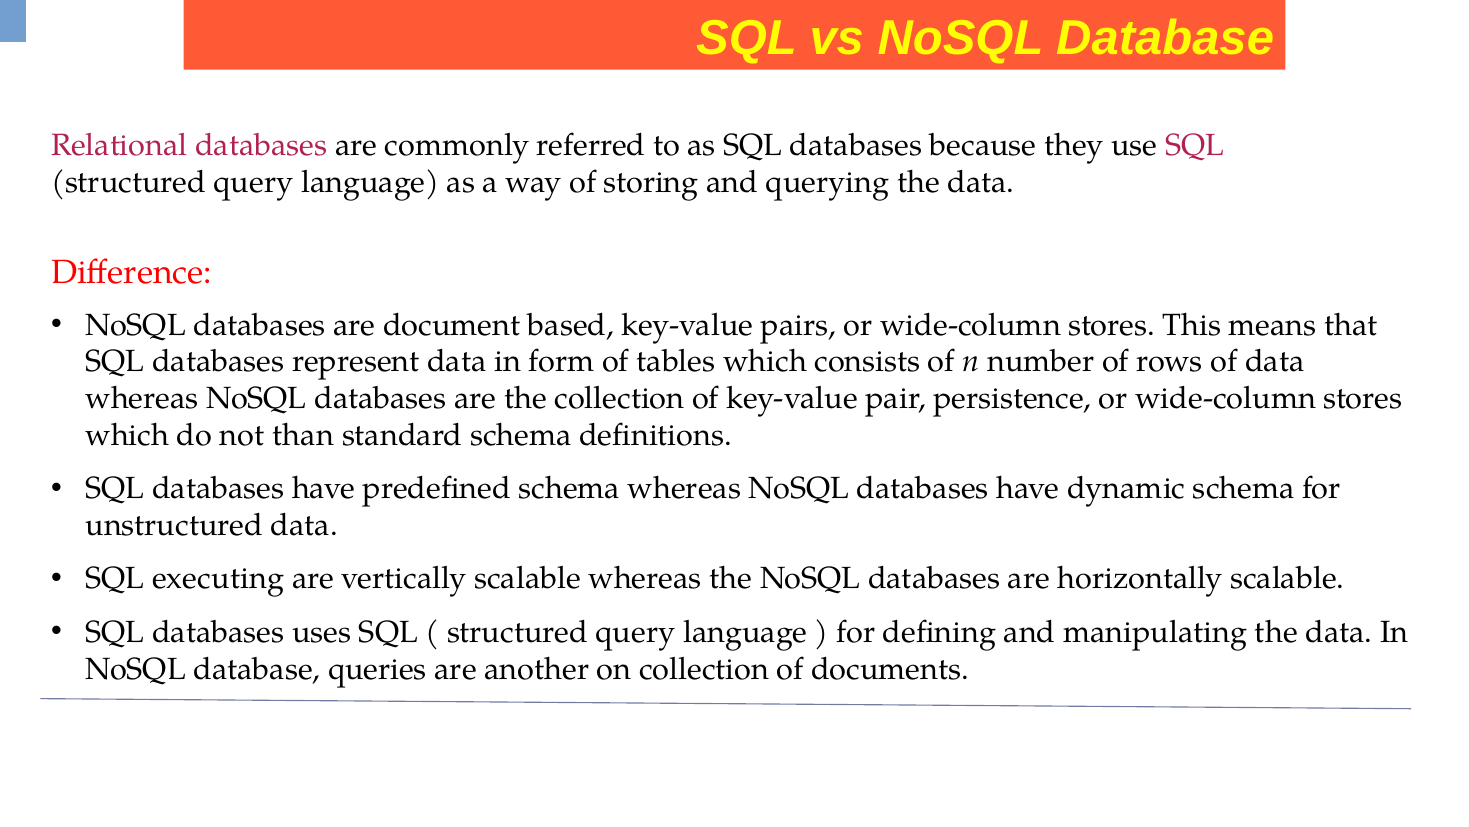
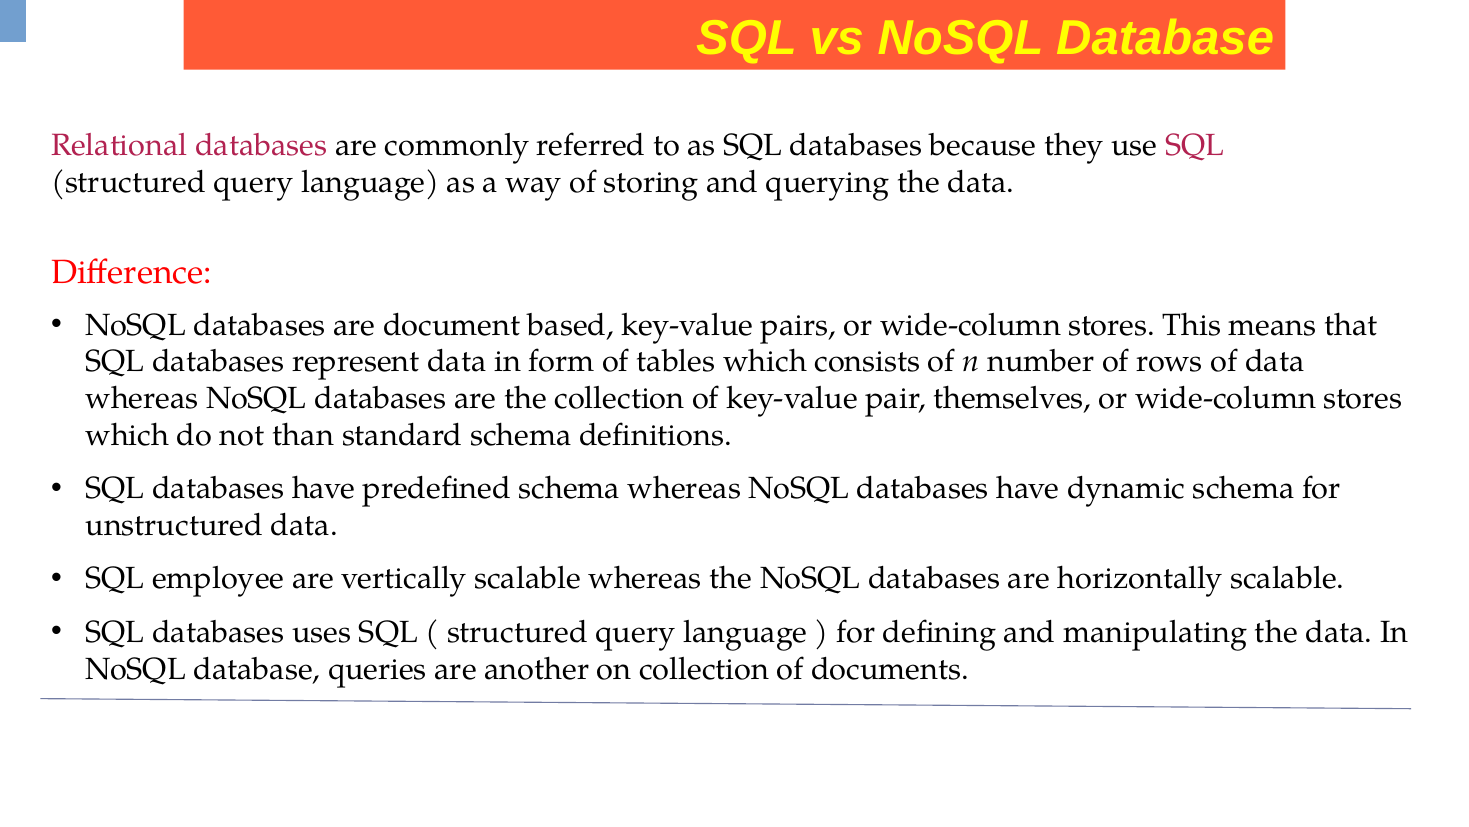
persistence: persistence -> themselves
executing: executing -> employee
